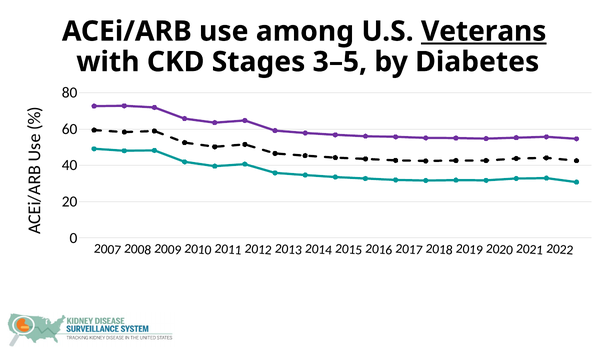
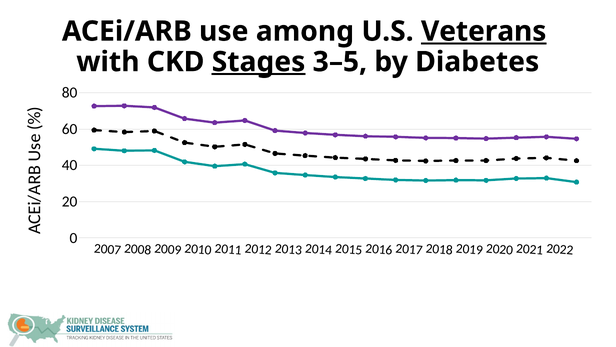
Stages underline: none -> present
